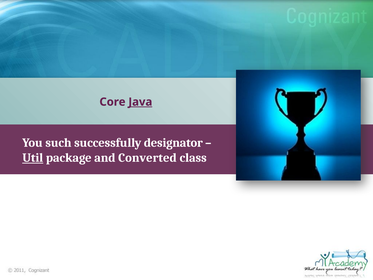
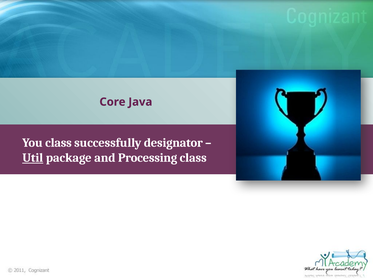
Java underline: present -> none
You such: such -> class
Converted: Converted -> Processing
